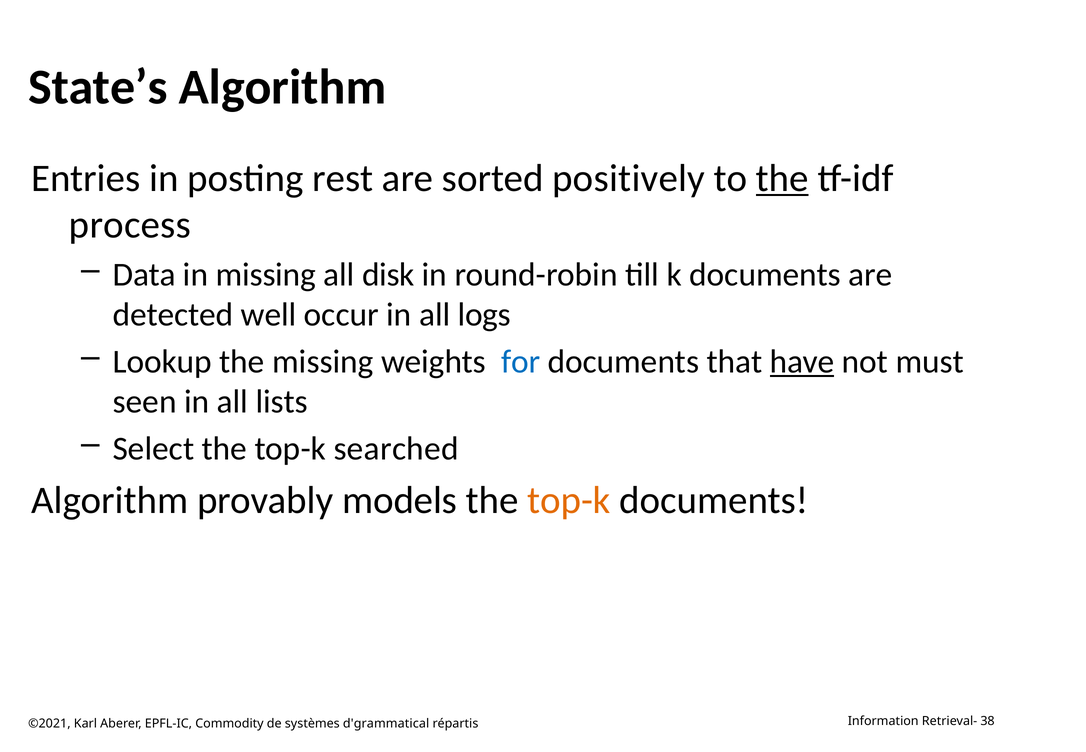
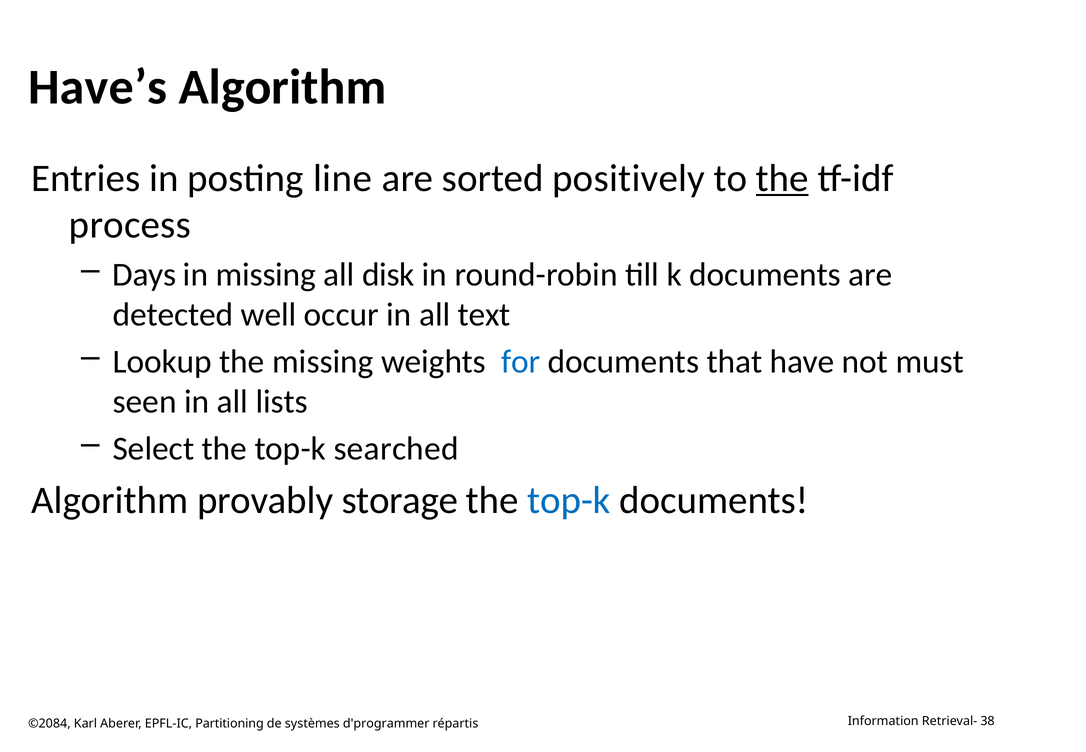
State’s: State’s -> Have’s
rest: rest -> line
Data: Data -> Days
logs: logs -> text
have underline: present -> none
models: models -> storage
top-k at (569, 500) colour: orange -> blue
©2021: ©2021 -> ©2084
Commodity: Commodity -> Partitioning
d'grammatical: d'grammatical -> d'programmer
